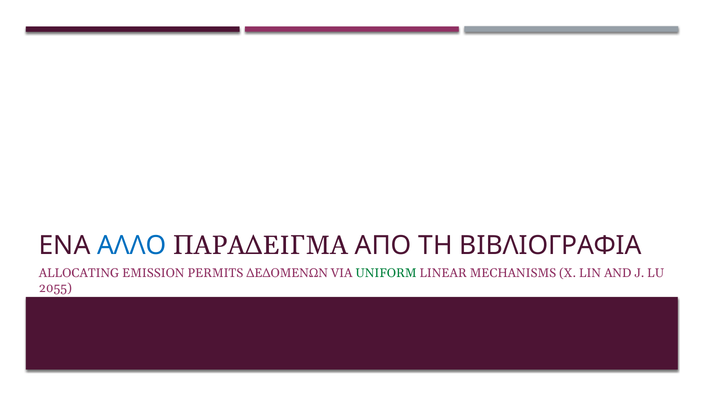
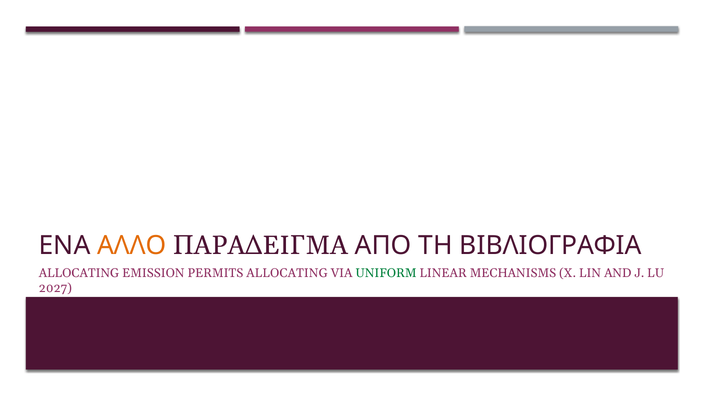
ΑΛΛΟ colour: blue -> orange
PERMITS ΔΕΔΟΜΕΝΩΝ: ΔΕΔΟΜΕΝΩΝ -> ALLOCATING
2055: 2055 -> 2027
